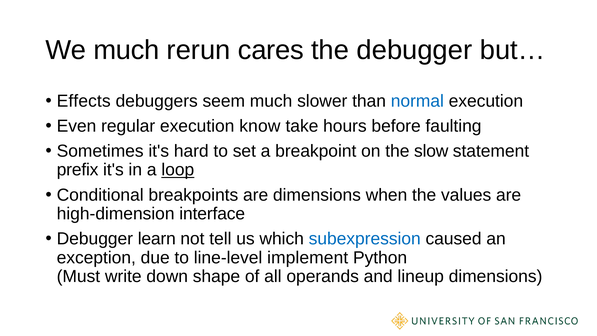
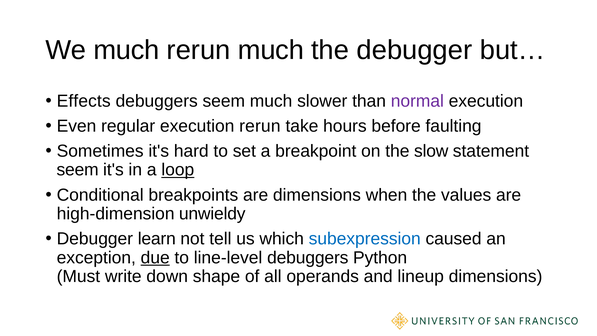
rerun cares: cares -> much
normal colour: blue -> purple
execution know: know -> rerun
prefix at (78, 170): prefix -> seem
interface: interface -> unwieldy
due underline: none -> present
line-level implement: implement -> debuggers
